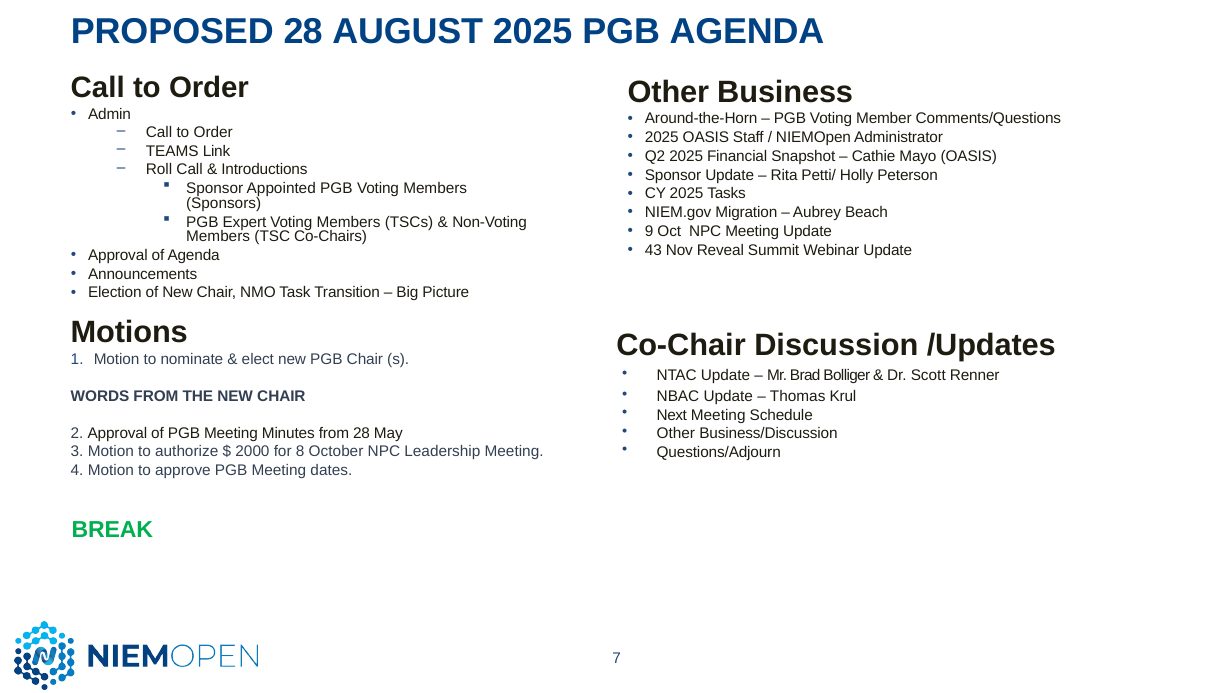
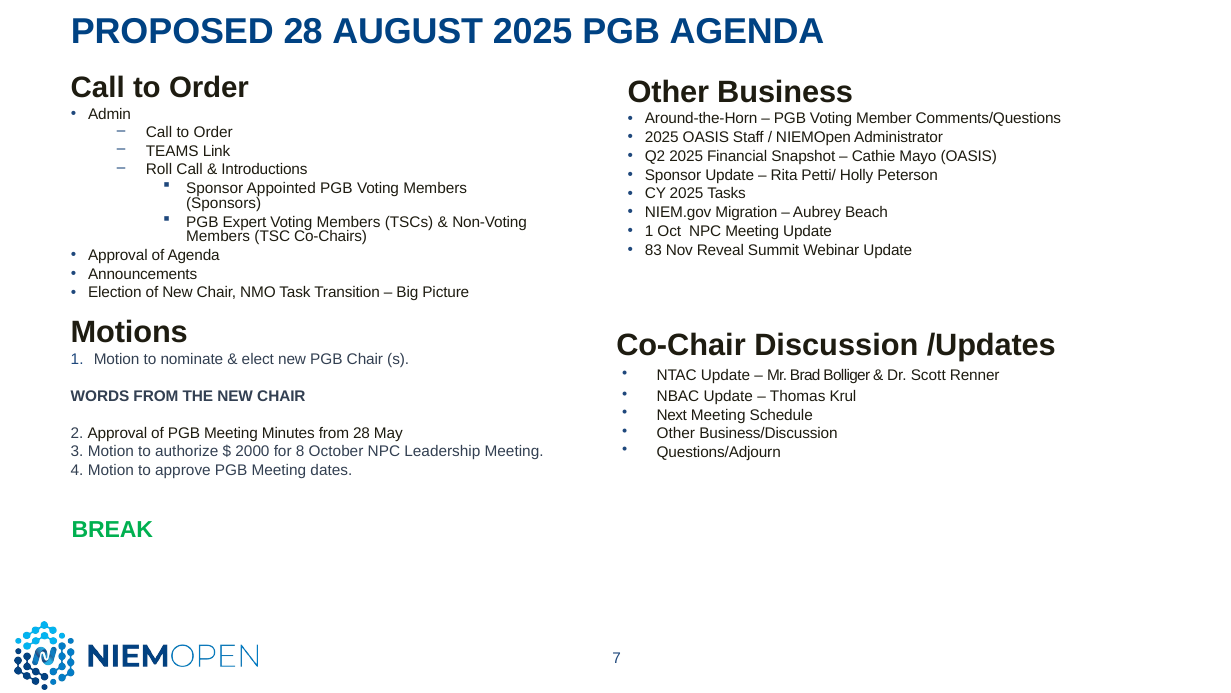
9 at (649, 231): 9 -> 1
43: 43 -> 83
